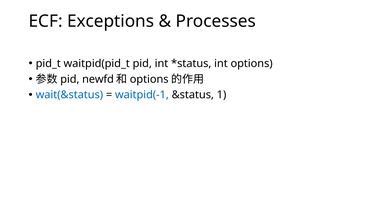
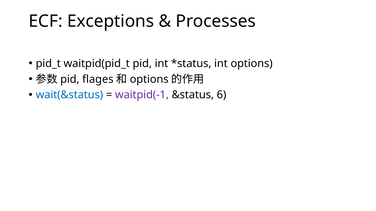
newfd: newfd -> flages
waitpid(-1 colour: blue -> purple
1: 1 -> 6
